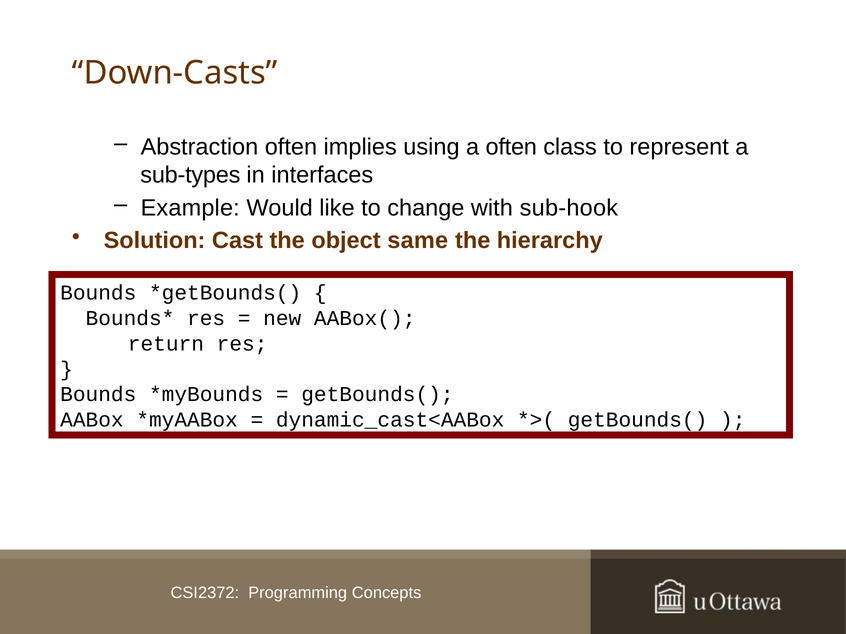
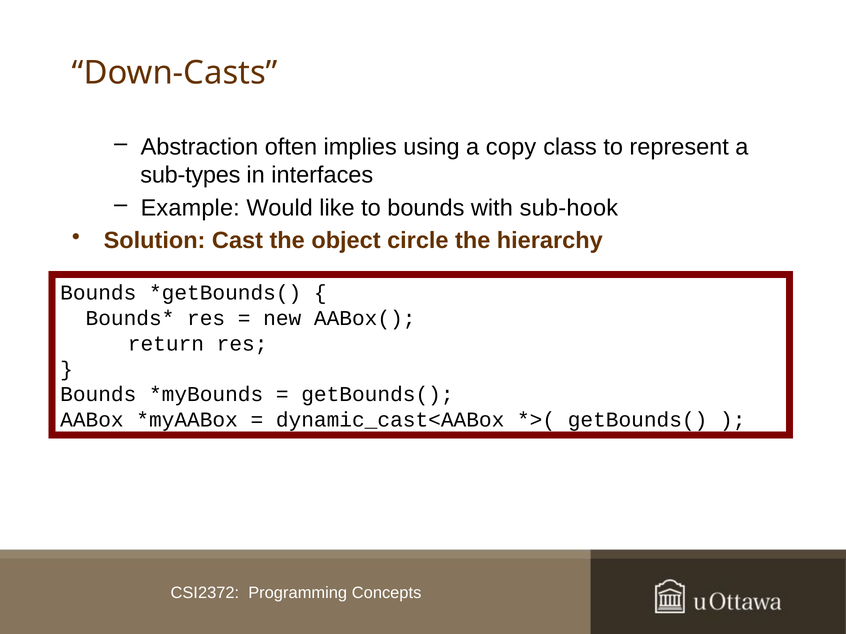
a often: often -> copy
to change: change -> bounds
same: same -> circle
